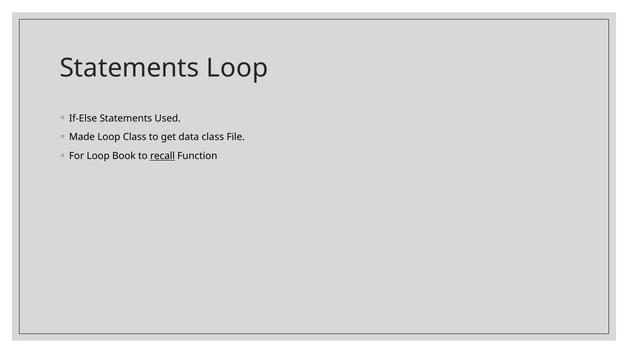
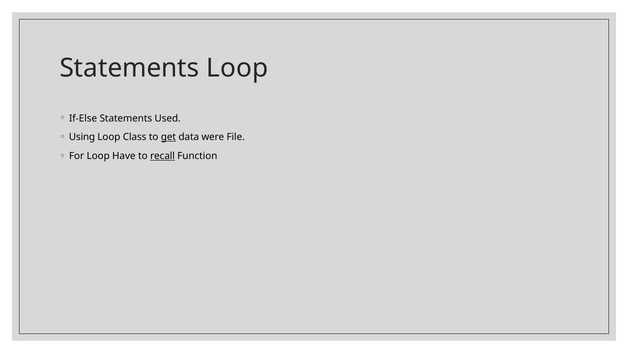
Made: Made -> Using
get underline: none -> present
data class: class -> were
Book: Book -> Have
